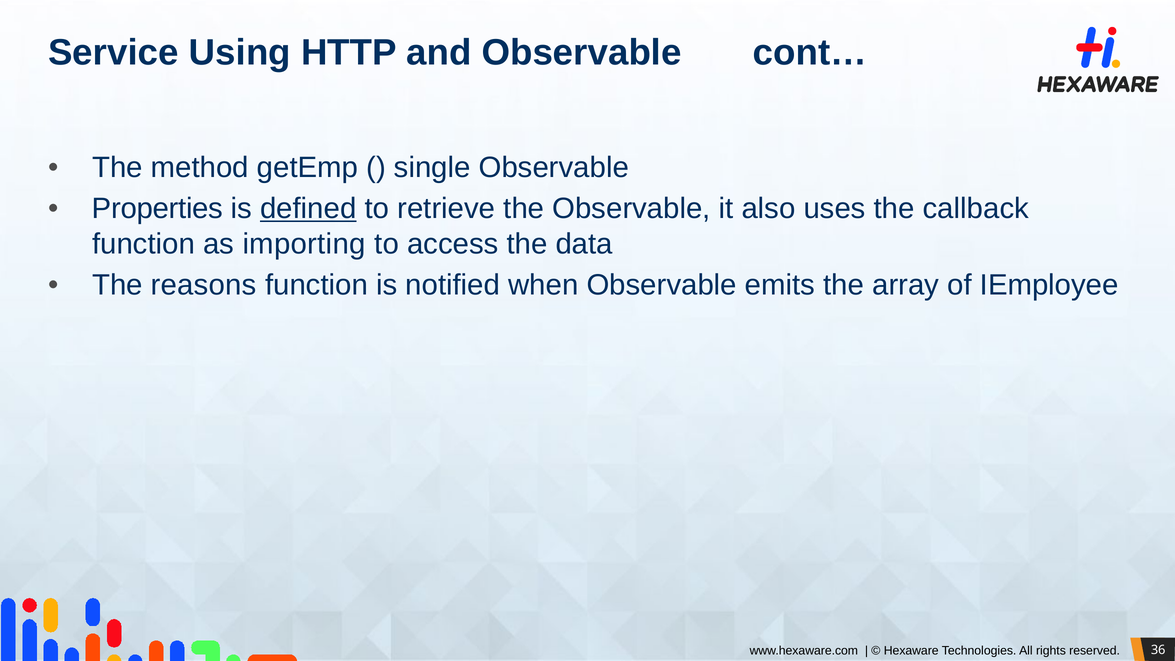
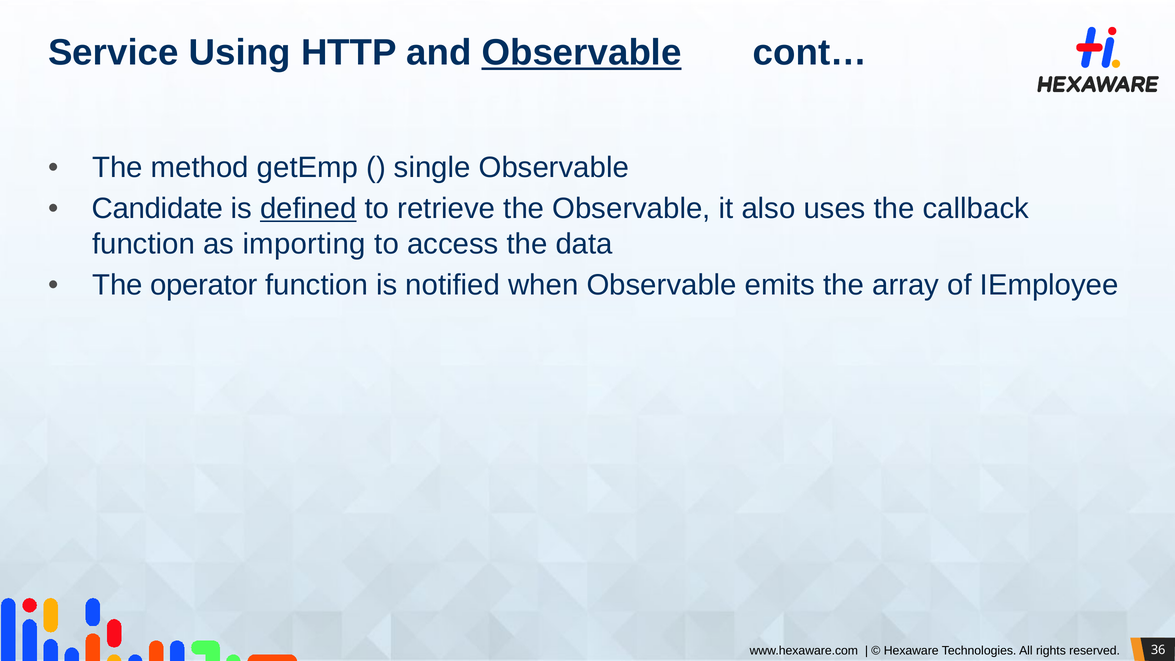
Observable at (582, 53) underline: none -> present
Properties: Properties -> Candidate
reasons: reasons -> operator
